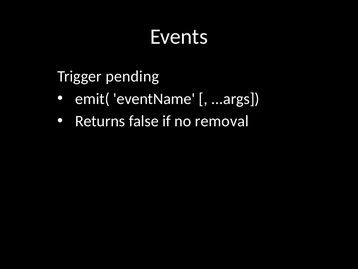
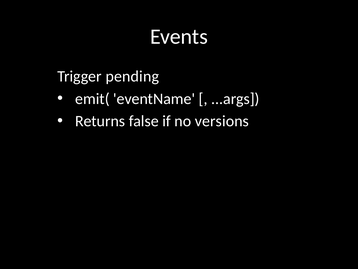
removal: removal -> versions
